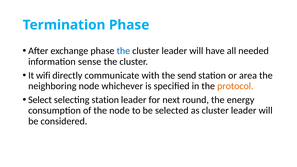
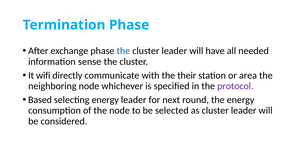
send: send -> their
protocol colour: orange -> purple
Select: Select -> Based
selecting station: station -> energy
